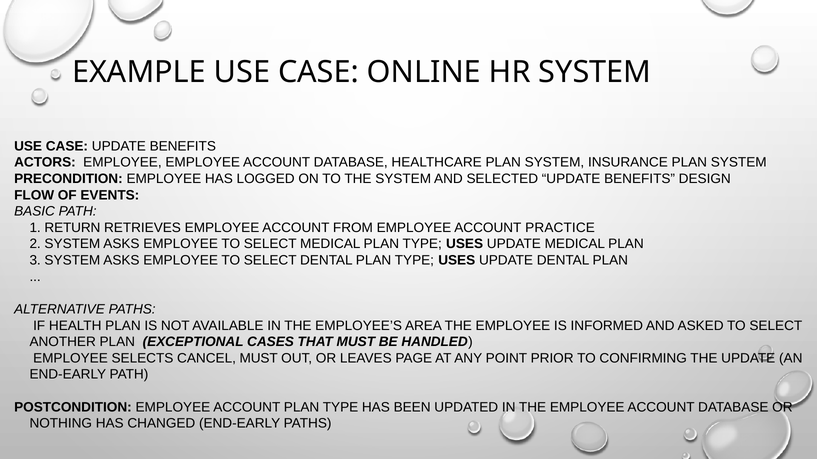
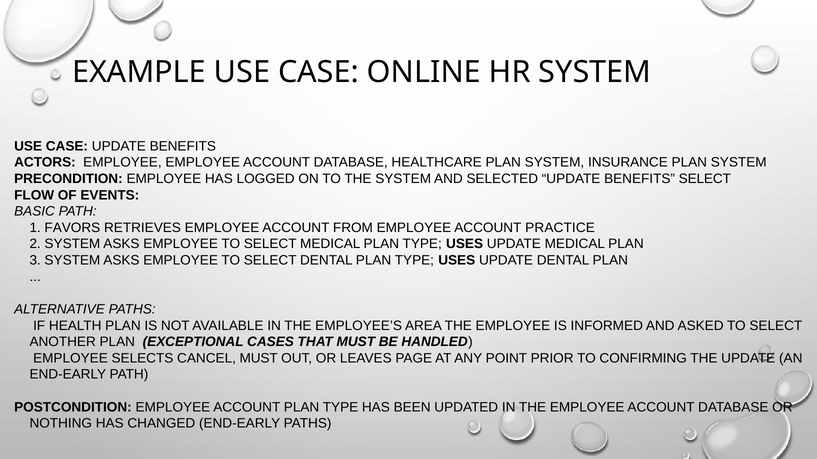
BENEFITS DESIGN: DESIGN -> SELECT
RETURN: RETURN -> FAVORS
